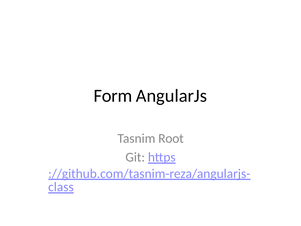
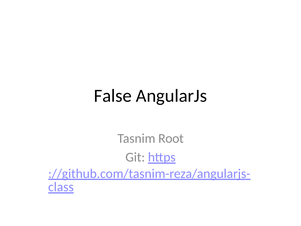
Form: Form -> False
